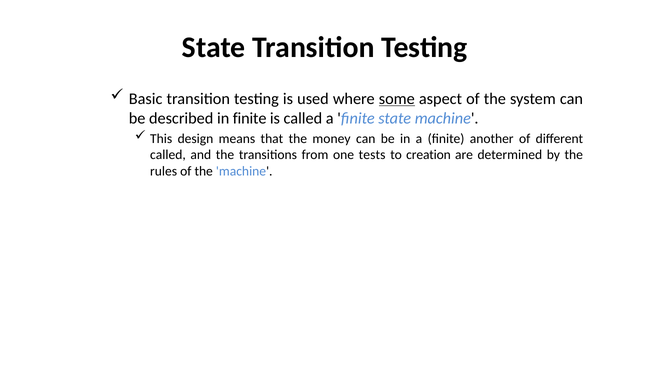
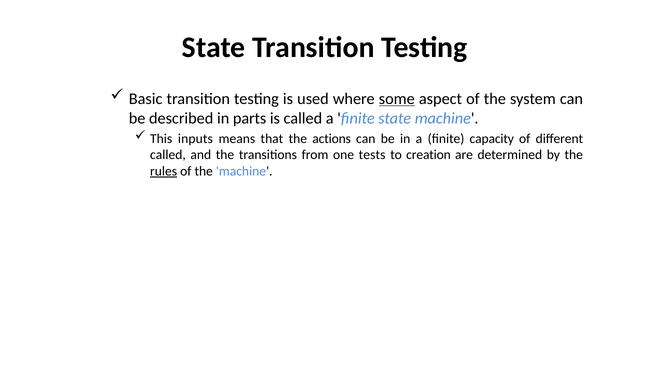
in finite: finite -> parts
design: design -> inputs
money: money -> actions
another: another -> capacity
rules underline: none -> present
